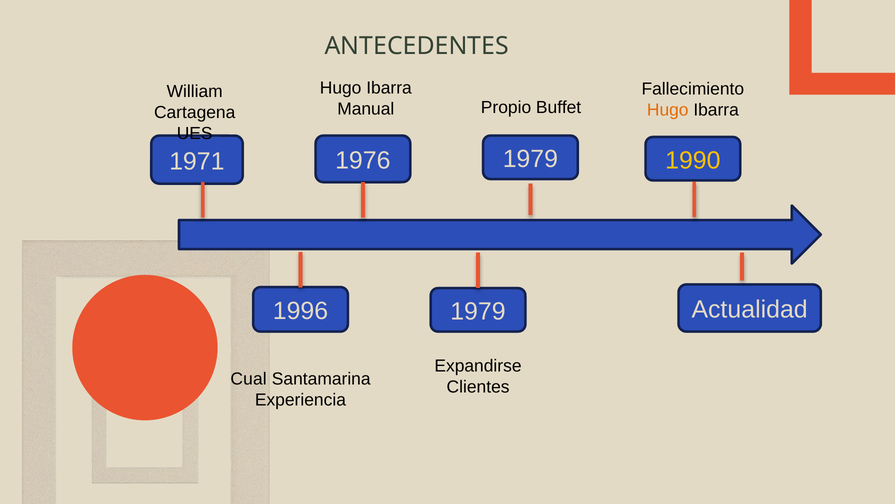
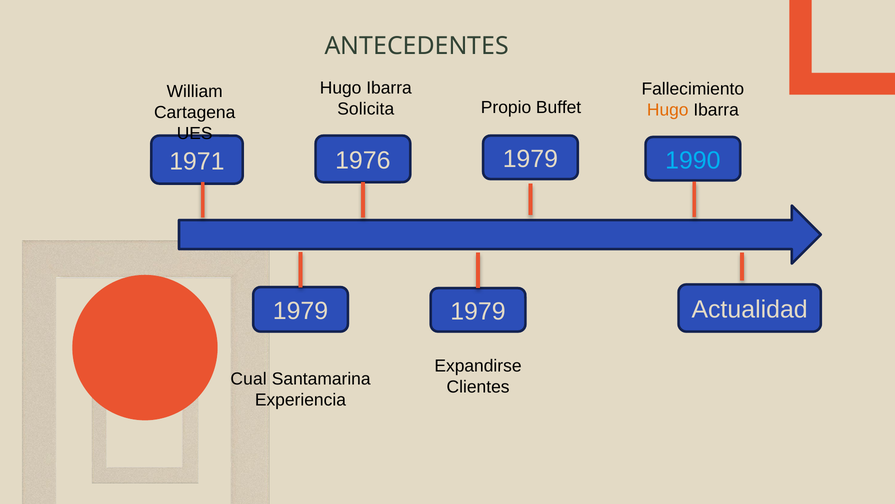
Manual: Manual -> Solicita
1990 colour: yellow -> light blue
1996 at (300, 311): 1996 -> 1979
